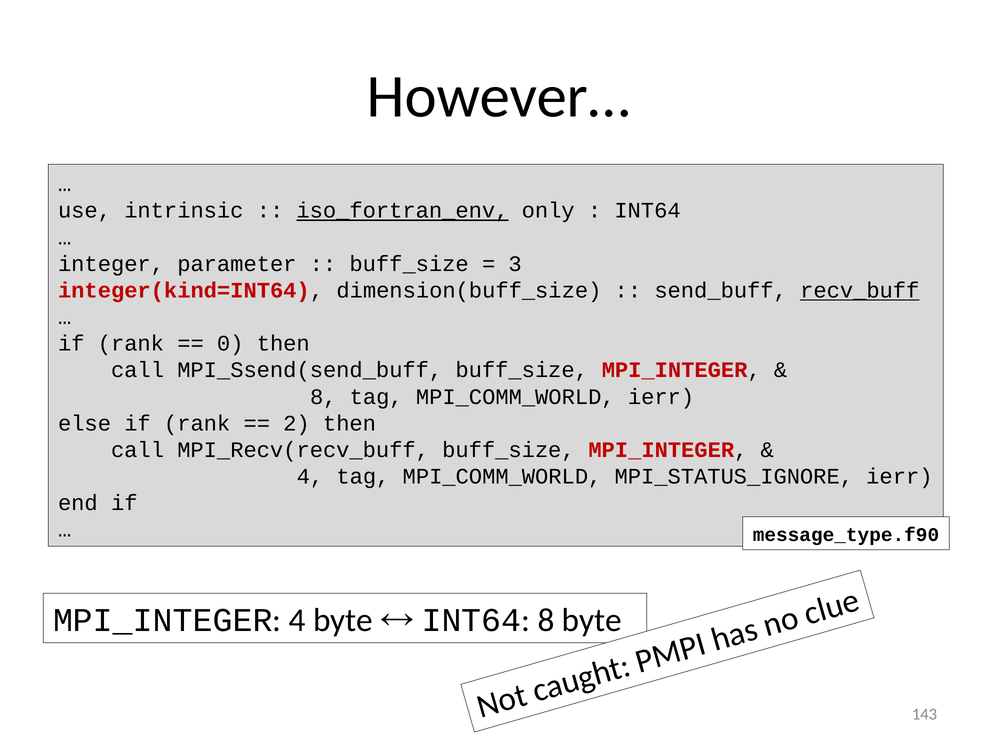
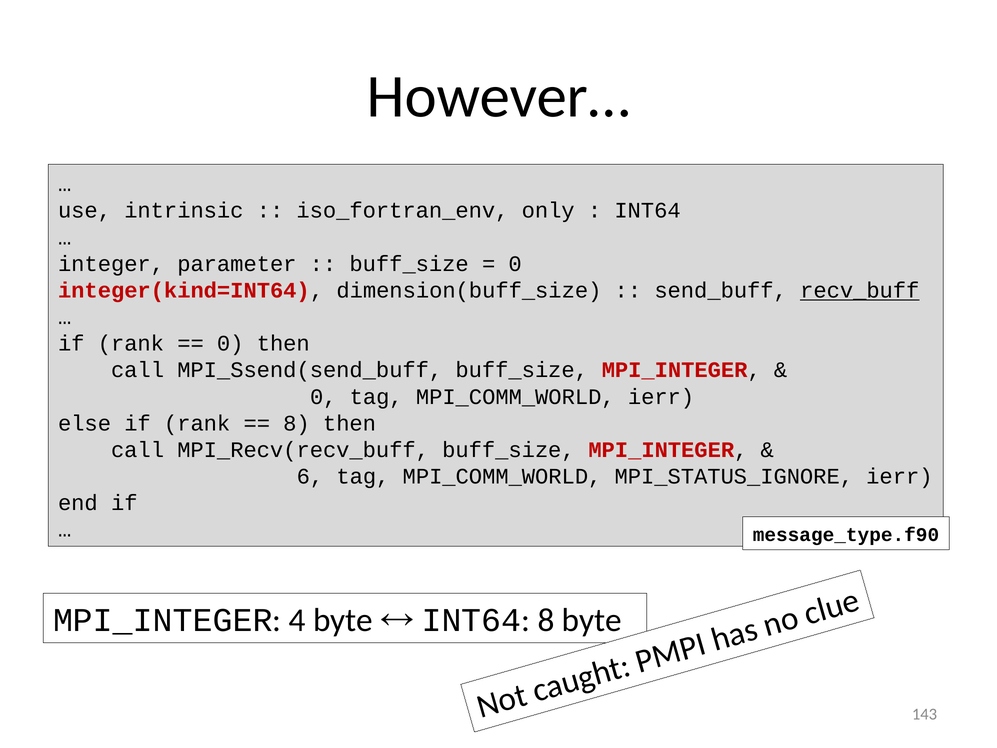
iso_fortran_env underline: present -> none
3 at (515, 264): 3 -> 0
8 at (323, 397): 8 -> 0
2 at (296, 423): 2 -> 8
4 at (310, 476): 4 -> 6
